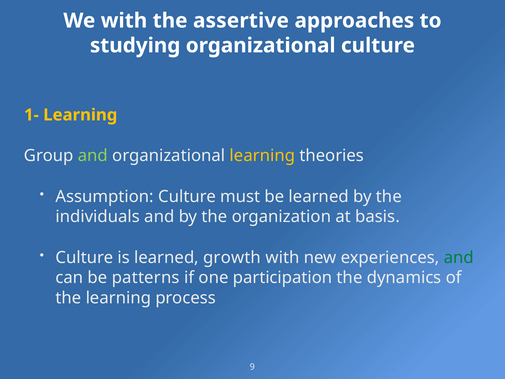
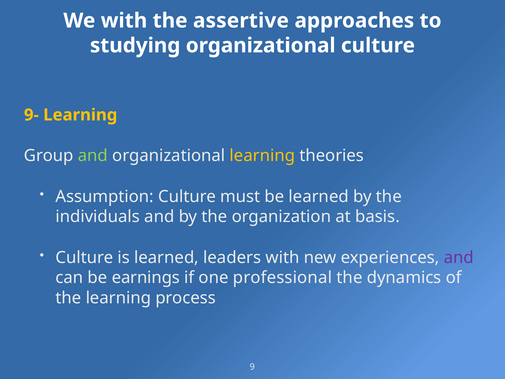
1-: 1- -> 9-
growth: growth -> leaders
and at (459, 257) colour: green -> purple
patterns: patterns -> earnings
participation: participation -> professional
